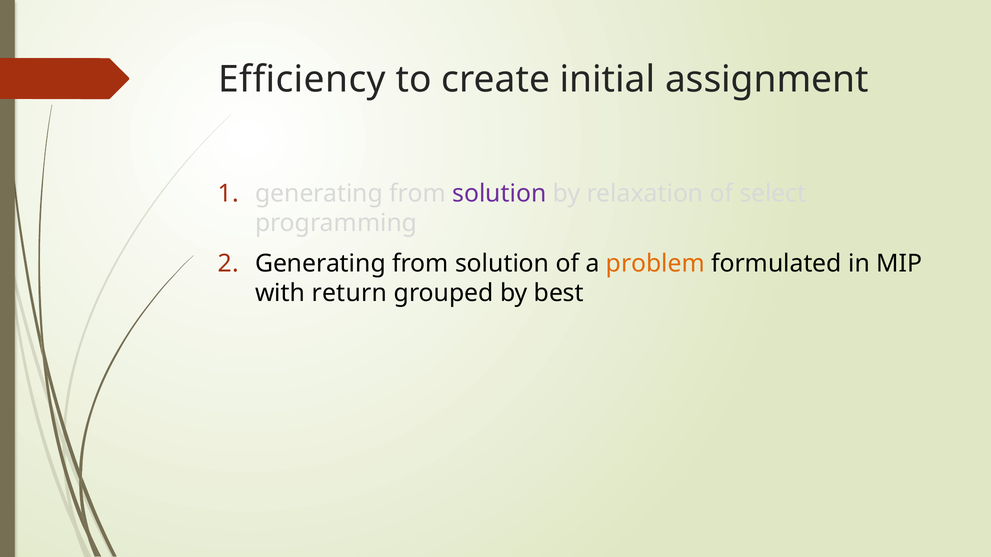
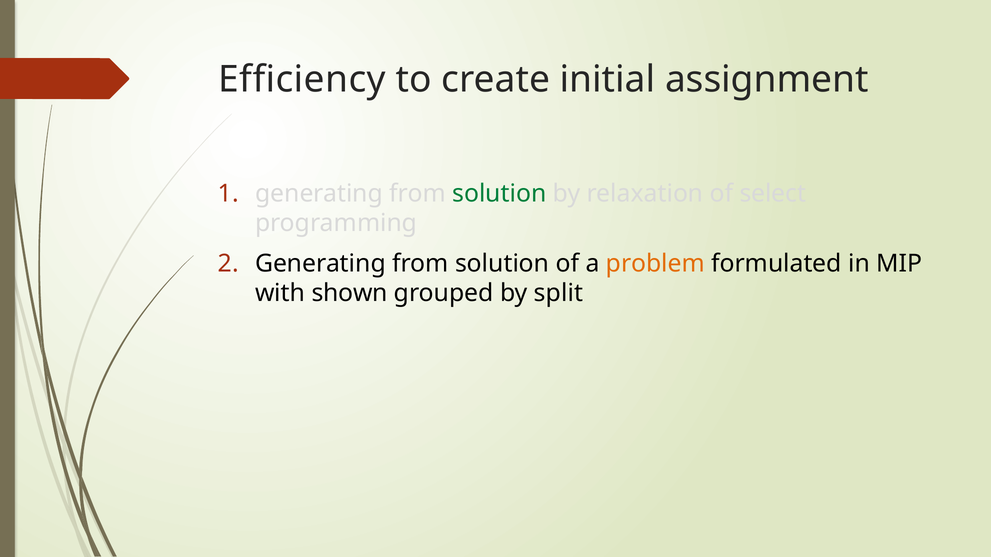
solution at (499, 194) colour: purple -> green
return: return -> shown
best: best -> split
